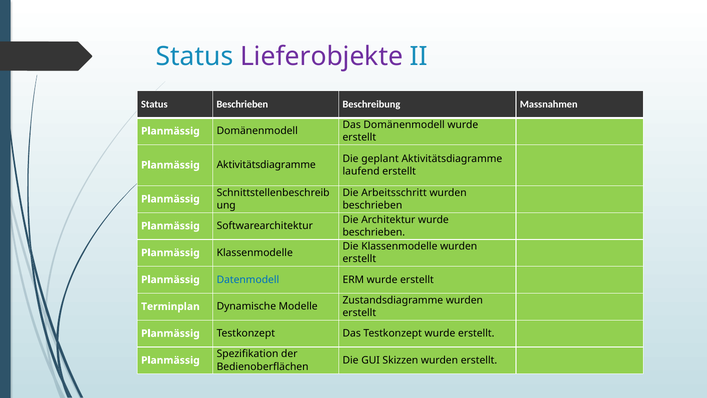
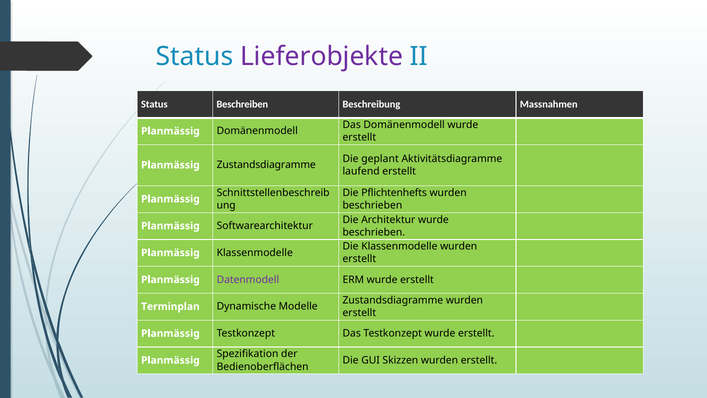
Status Beschrieben: Beschrieben -> Beschreiben
Planmässig Aktivitätsdiagramme: Aktivitätsdiagramme -> Zustandsdiagramme
Arbeitsschritt: Arbeitsschritt -> Pflichtenhefts
Datenmodell colour: blue -> purple
